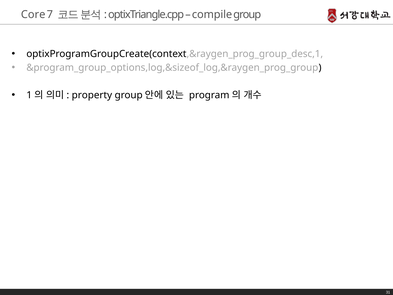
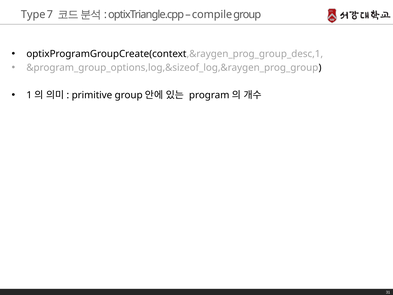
Core: Core -> Type
property: property -> primitive
